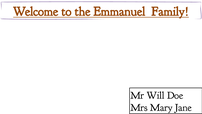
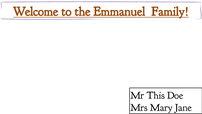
Will: Will -> This
